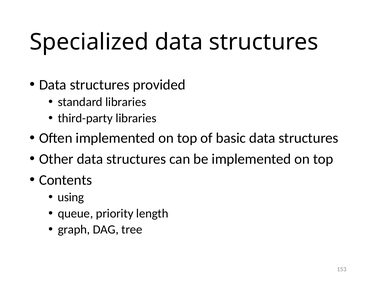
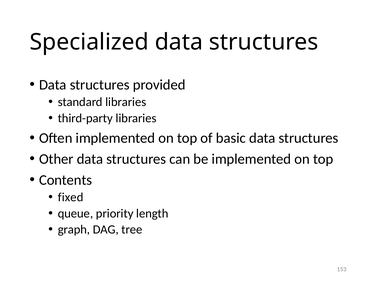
using: using -> fixed
